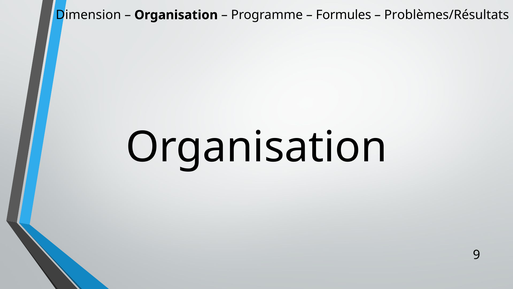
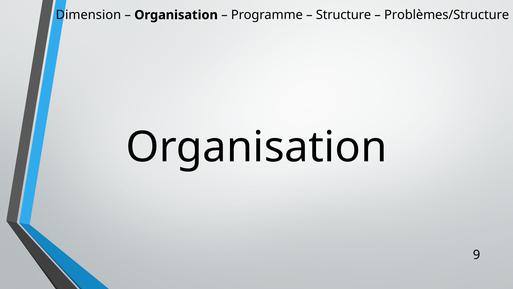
Formules: Formules -> Structure
Problèmes/Résultats: Problèmes/Résultats -> Problèmes/Structure
